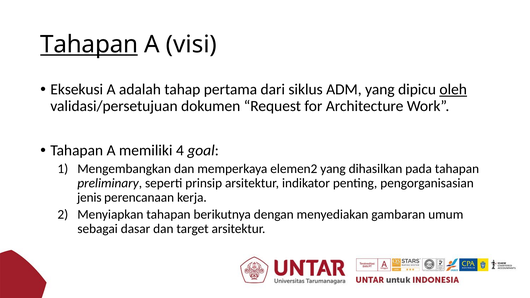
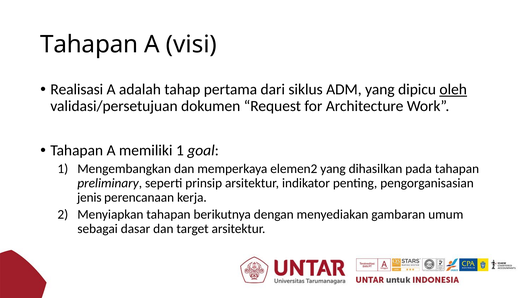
Tahapan at (89, 45) underline: present -> none
Eksekusi: Eksekusi -> Realisasi
memiliki 4: 4 -> 1
